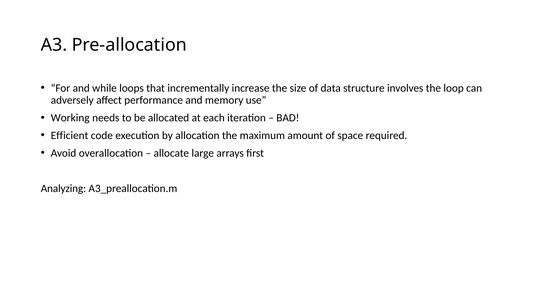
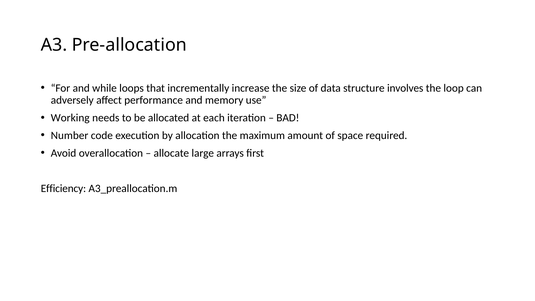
Efficient: Efficient -> Number
Analyzing: Analyzing -> Efficiency
